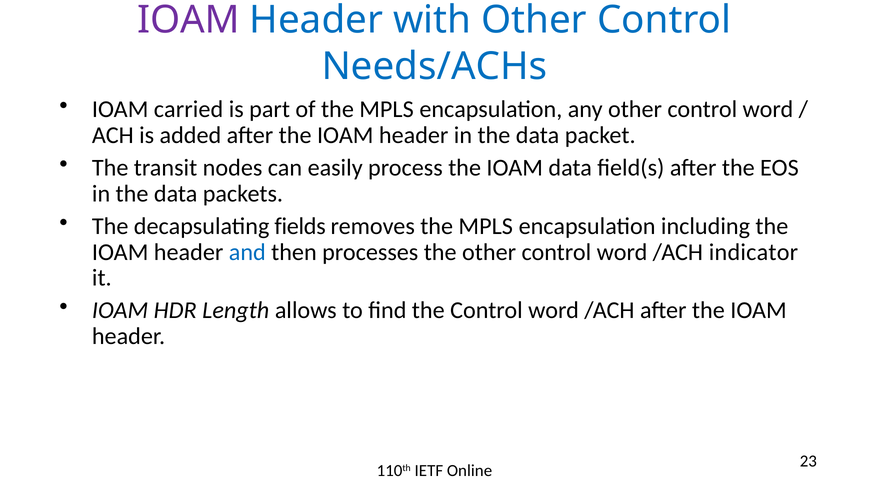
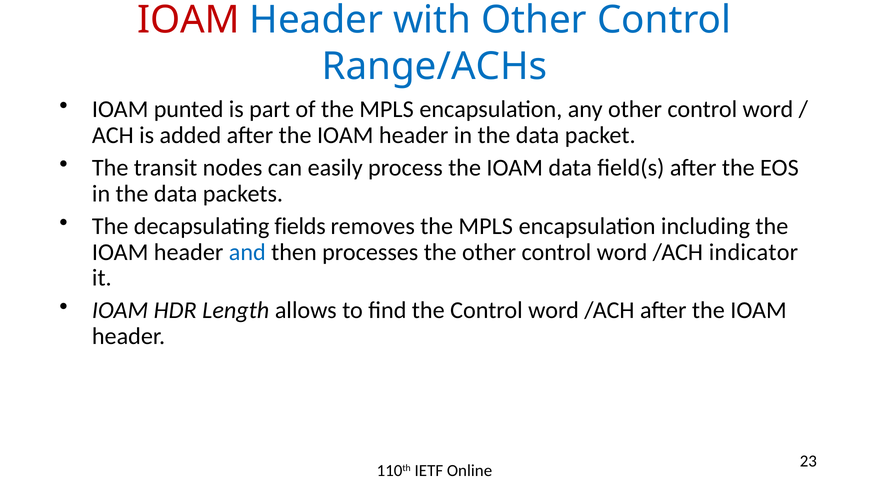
IOAM at (188, 20) colour: purple -> red
Needs/ACHs: Needs/ACHs -> Range/ACHs
carried: carried -> punted
